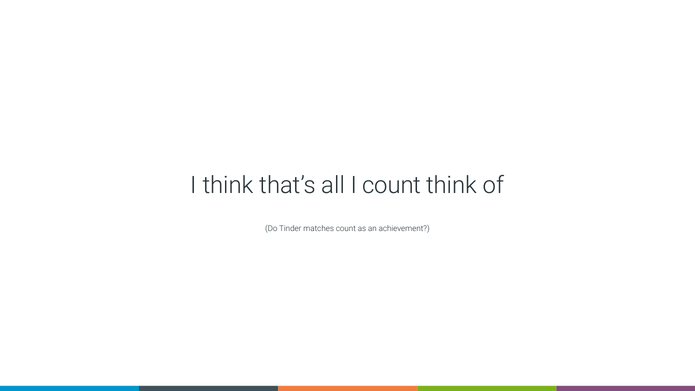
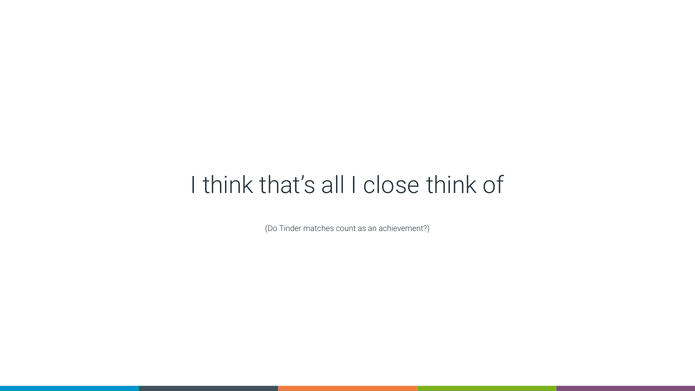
I count: count -> close
